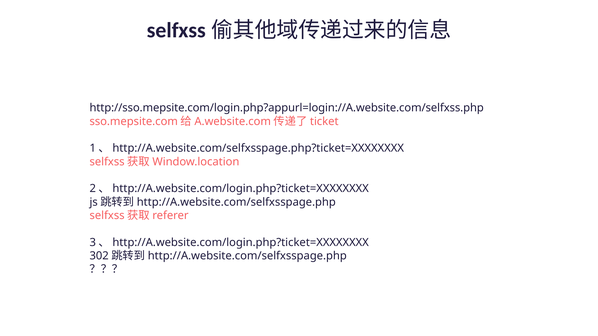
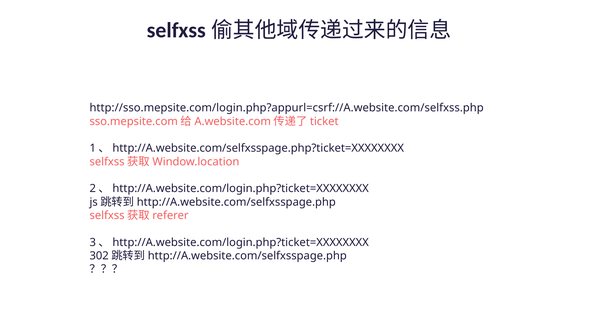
http://sso.mepsite.com/login.php?appurl=login://A.website.com/selfxss.php: http://sso.mepsite.com/login.php?appurl=login://A.website.com/selfxss.php -> http://sso.mepsite.com/login.php?appurl=csrf://A.website.com/selfxss.php
